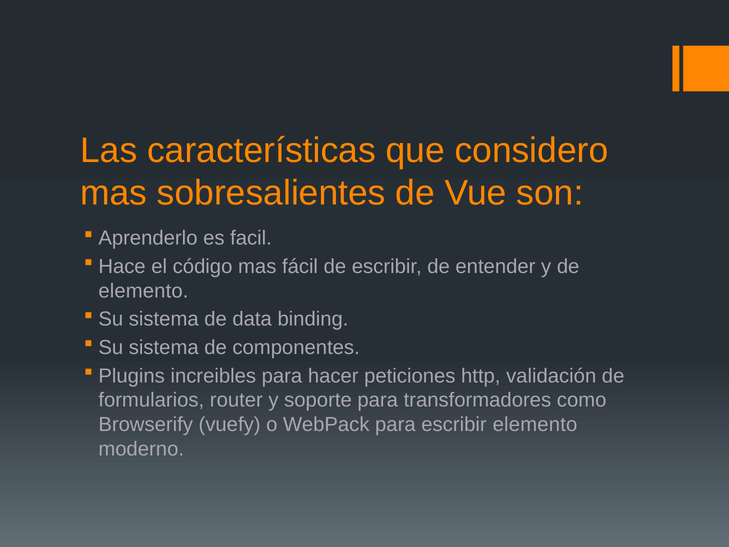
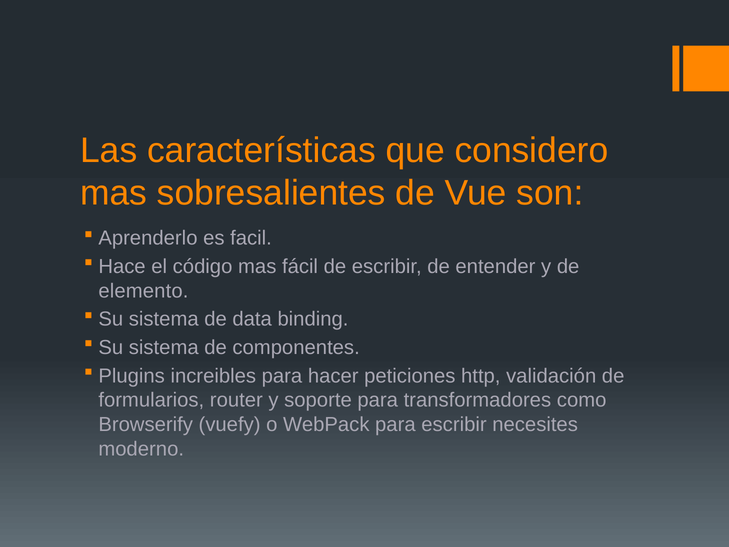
escribir elemento: elemento -> necesites
